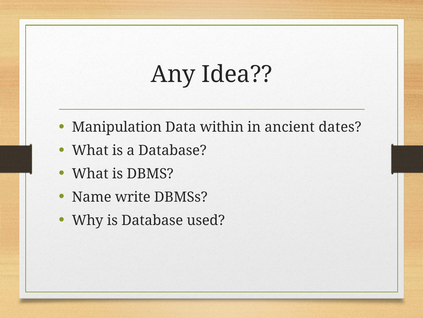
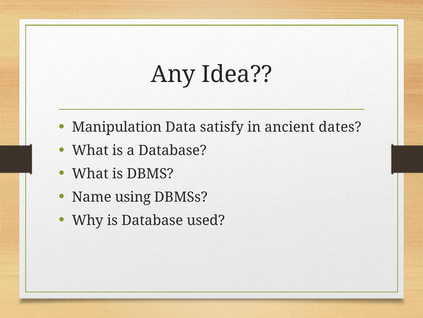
within: within -> satisfy
write: write -> using
